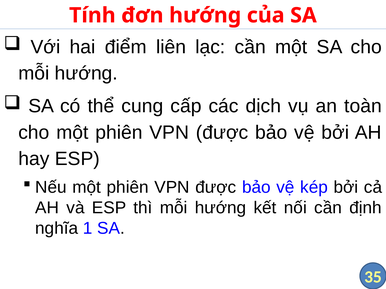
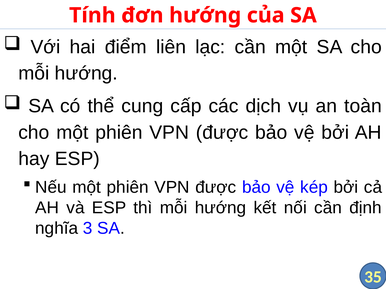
1: 1 -> 3
